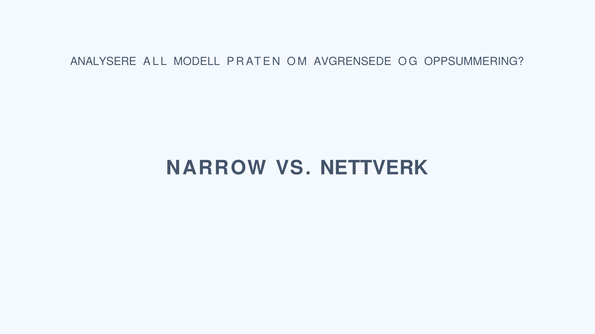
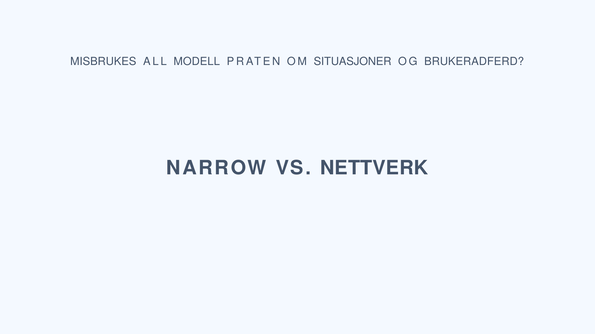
ANALYSERE: ANALYSERE -> MISBRUKES
AVGRENSEDE: AVGRENSEDE -> SITUASJONER
OPPSUMMERING: OPPSUMMERING -> BRUKERADFERD
